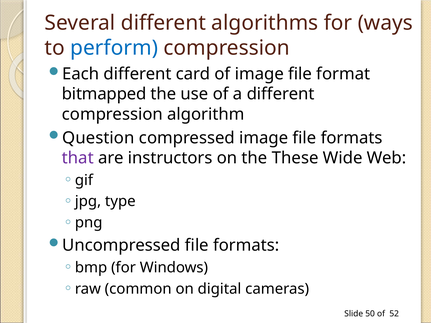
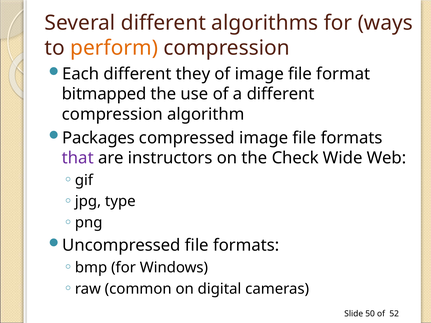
perform colour: blue -> orange
card: card -> they
Question: Question -> Packages
These: These -> Check
